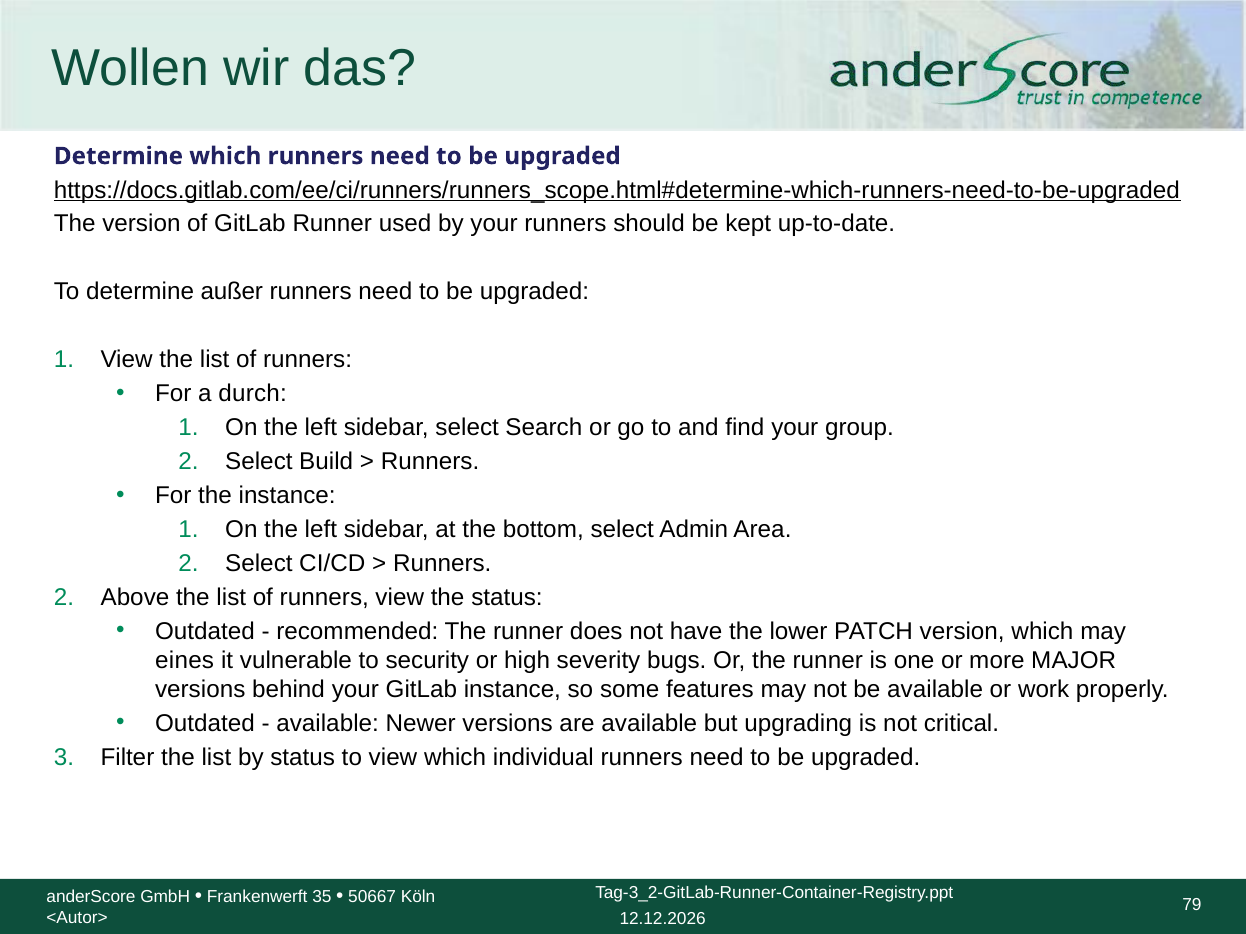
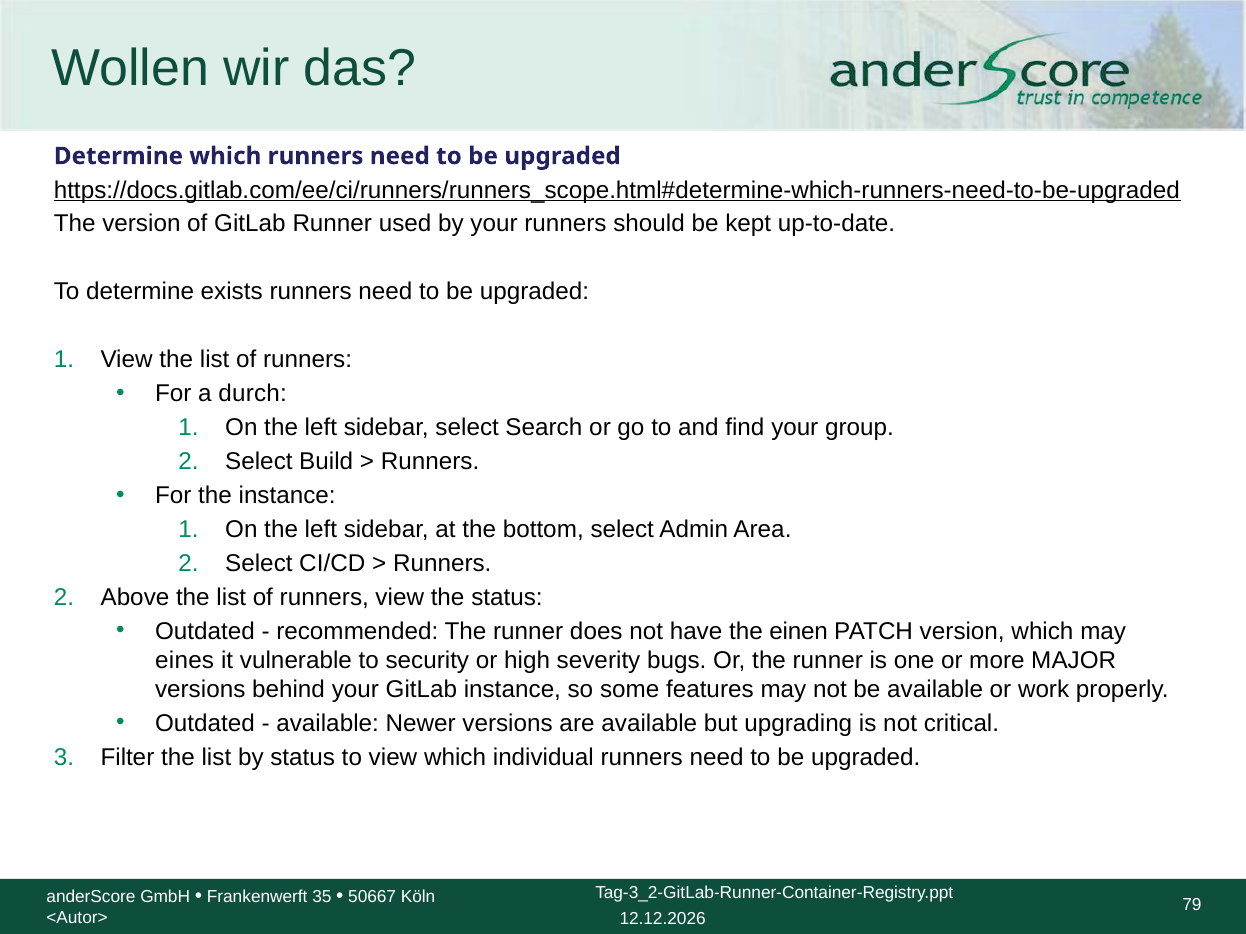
außer: außer -> exists
lower: lower -> einen
